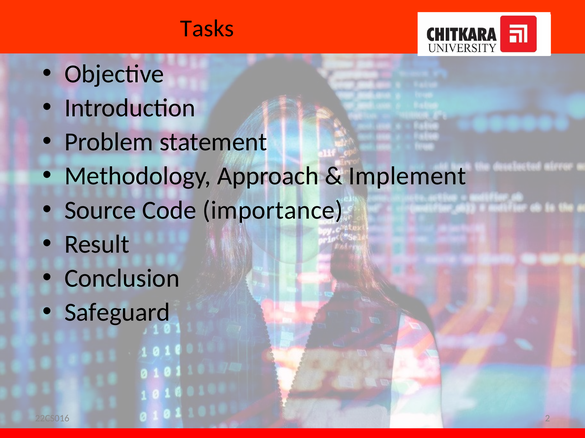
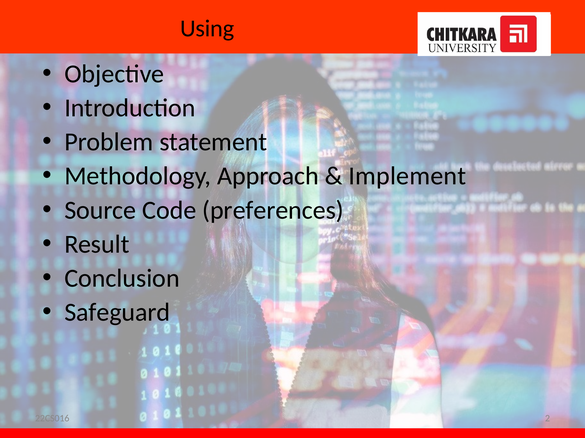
Tasks: Tasks -> Using
importance: importance -> preferences
